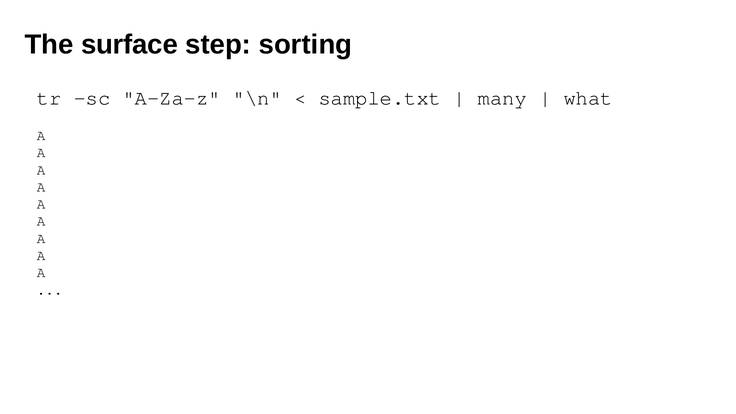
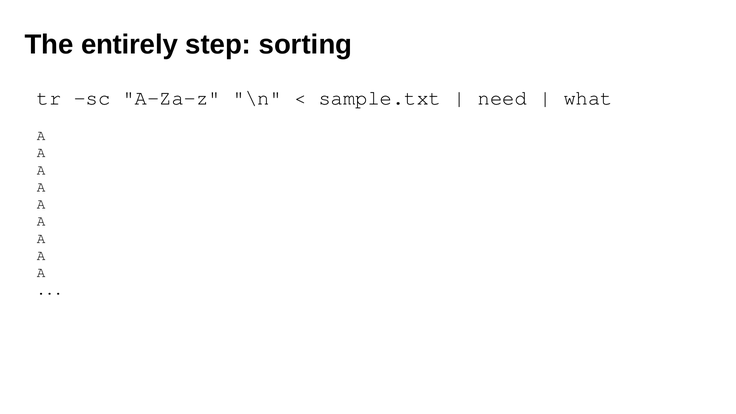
surface: surface -> entirely
many: many -> need
